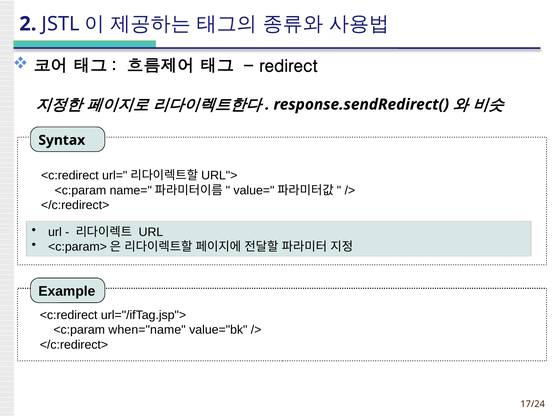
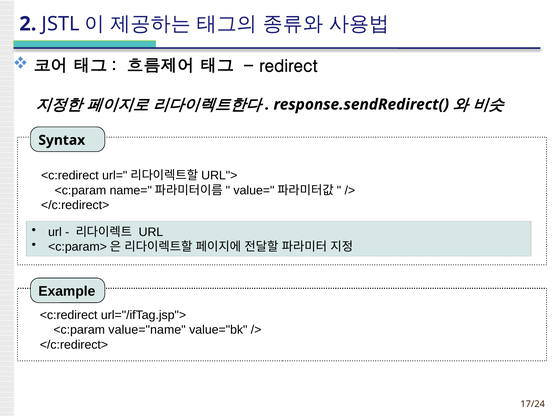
when="name: when="name -> value="name
